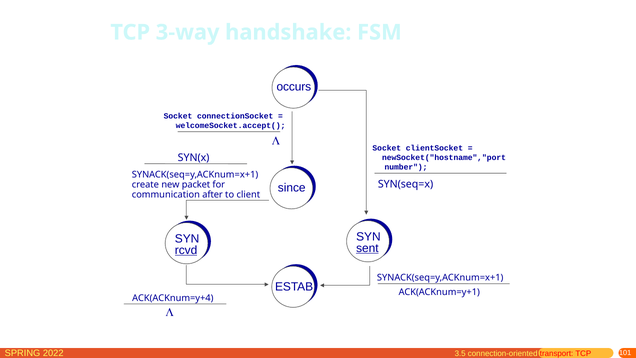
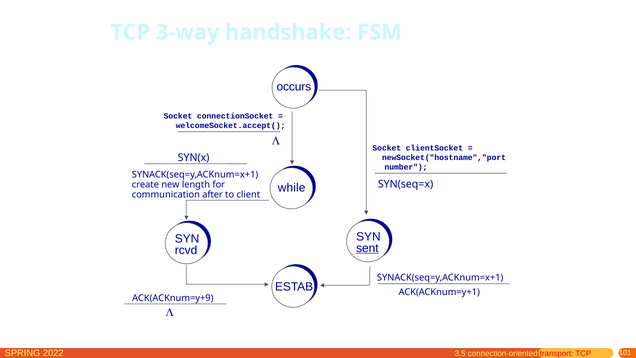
packet: packet -> length
since: since -> while
rcvd underline: present -> none
ACK(ACKnum=y+4: ACK(ACKnum=y+4 -> ACK(ACKnum=y+9
